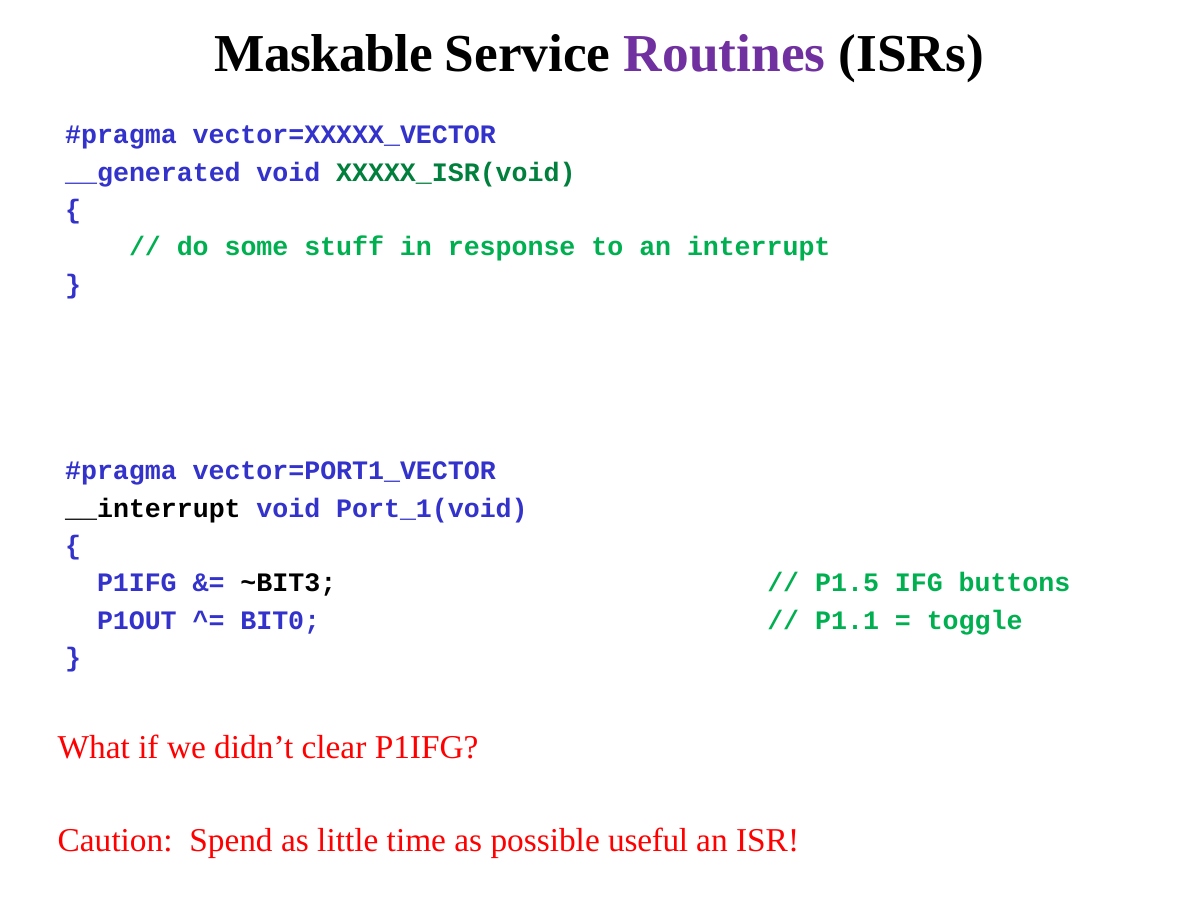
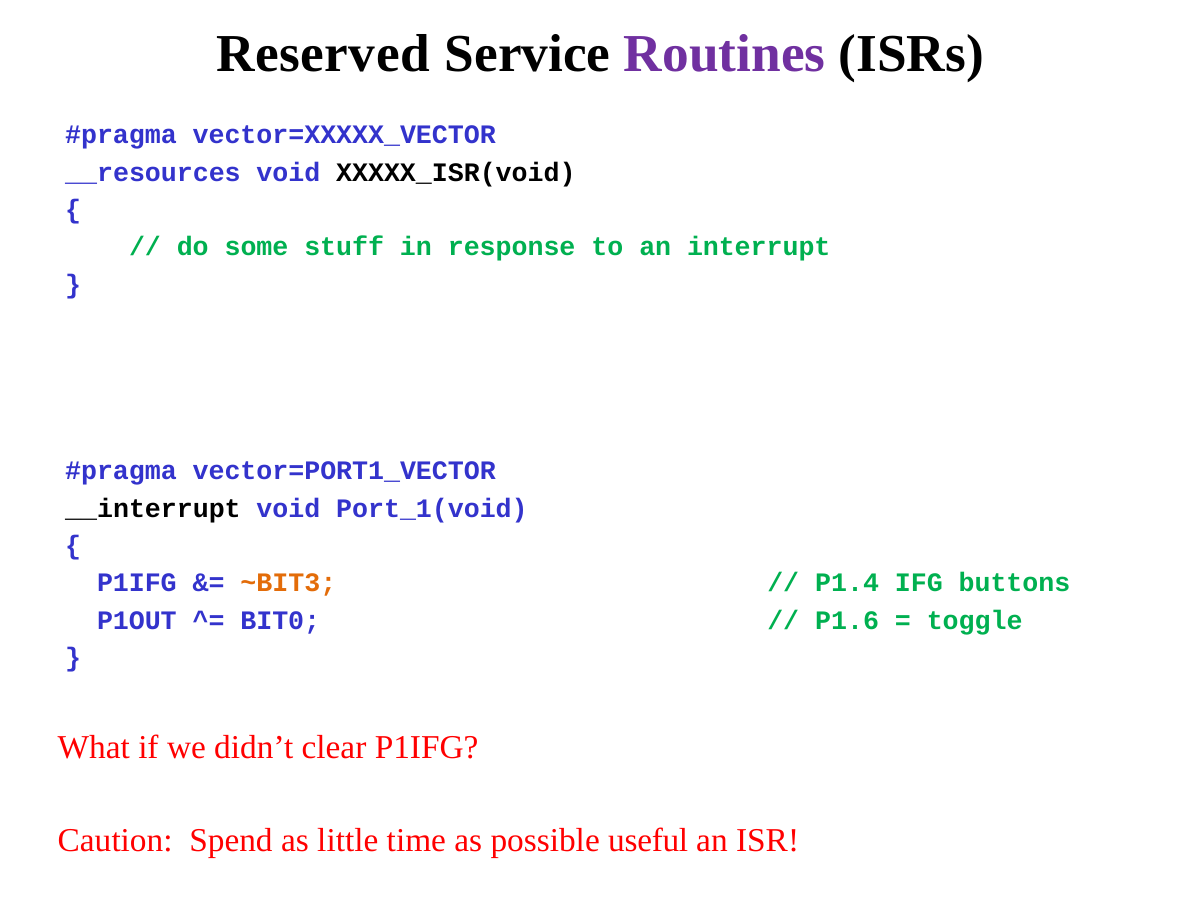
Maskable: Maskable -> Reserved
__generated: __generated -> __resources
XXXXX_ISR(void colour: green -> black
~BIT3 colour: black -> orange
P1.5: P1.5 -> P1.4
P1.1: P1.1 -> P1.6
